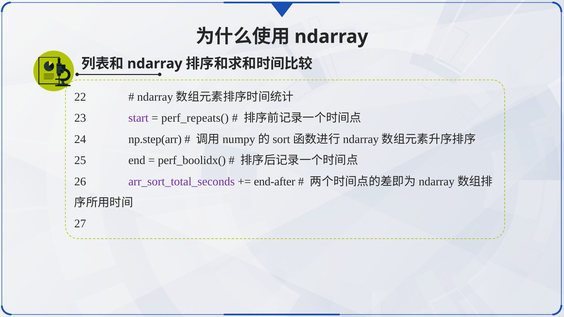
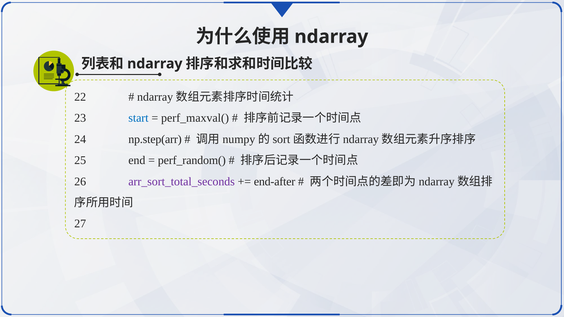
start colour: purple -> blue
perf_repeats(: perf_repeats( -> perf_maxval(
perf_boolidx(: perf_boolidx( -> perf_random(
